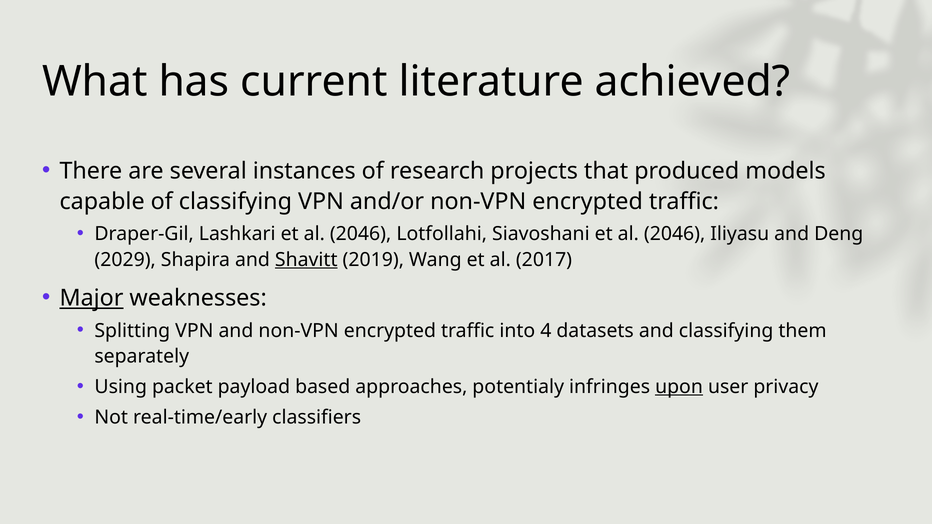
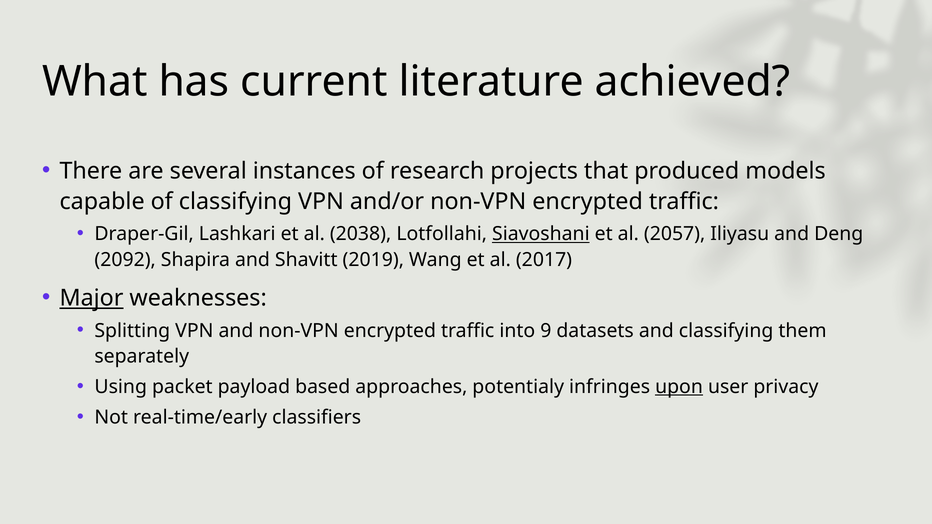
Lashkari et al 2046: 2046 -> 2038
Siavoshani underline: none -> present
2046 at (675, 234): 2046 -> 2057
2029: 2029 -> 2092
Shavitt underline: present -> none
4: 4 -> 9
